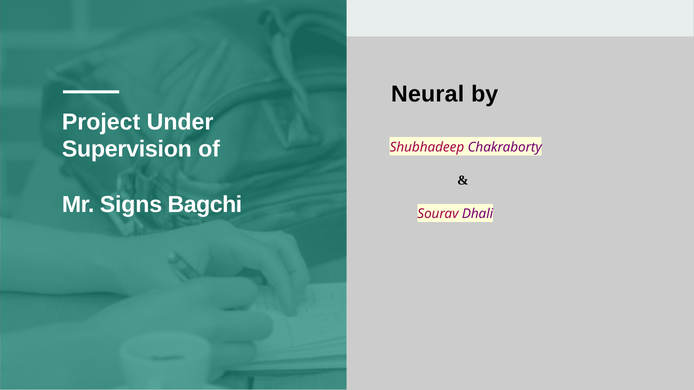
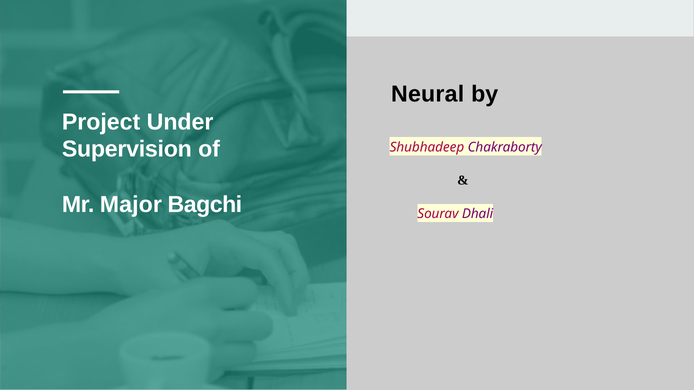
Signs: Signs -> Major
